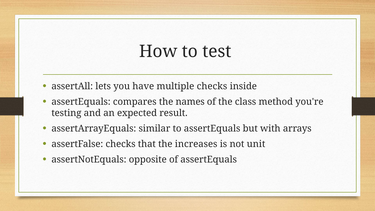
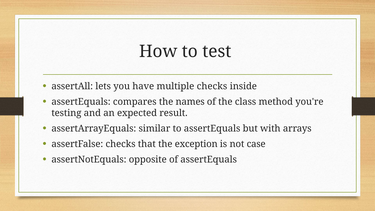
increases: increases -> exception
unit: unit -> case
